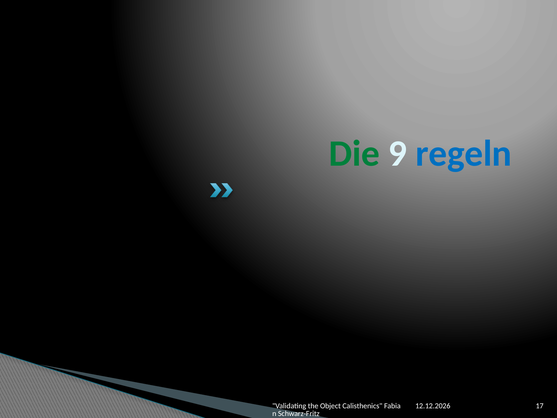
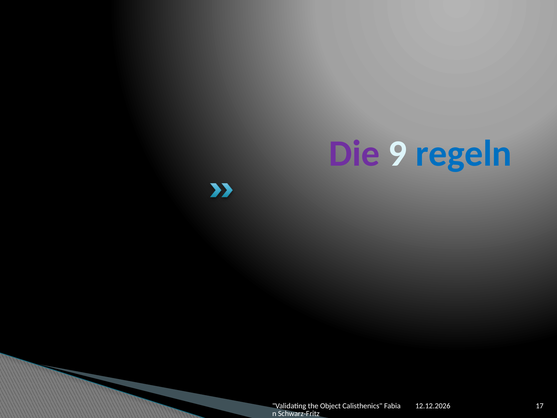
Die colour: green -> purple
